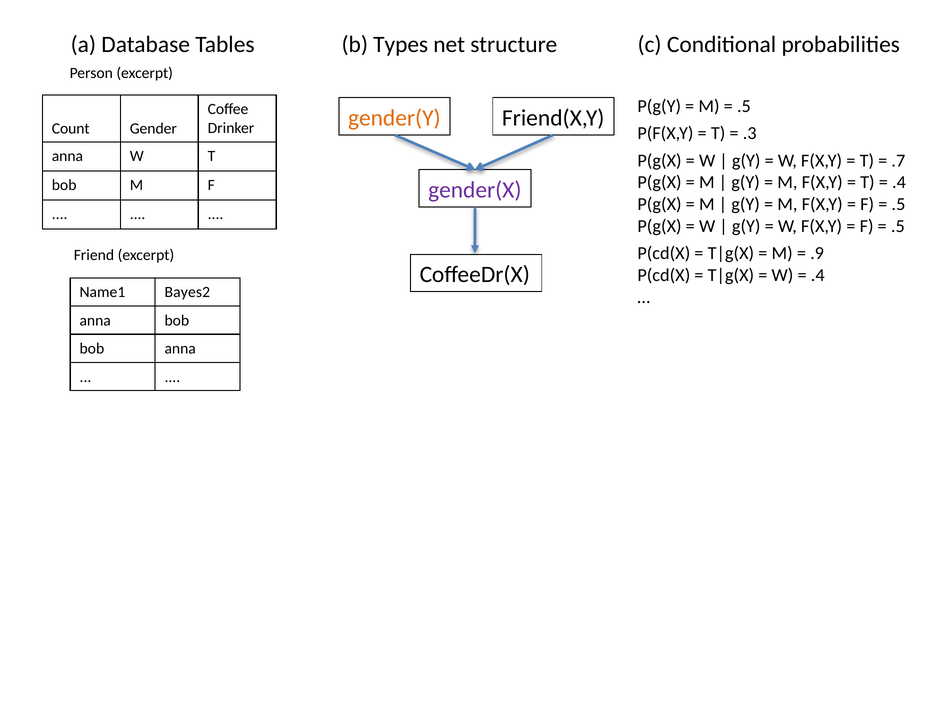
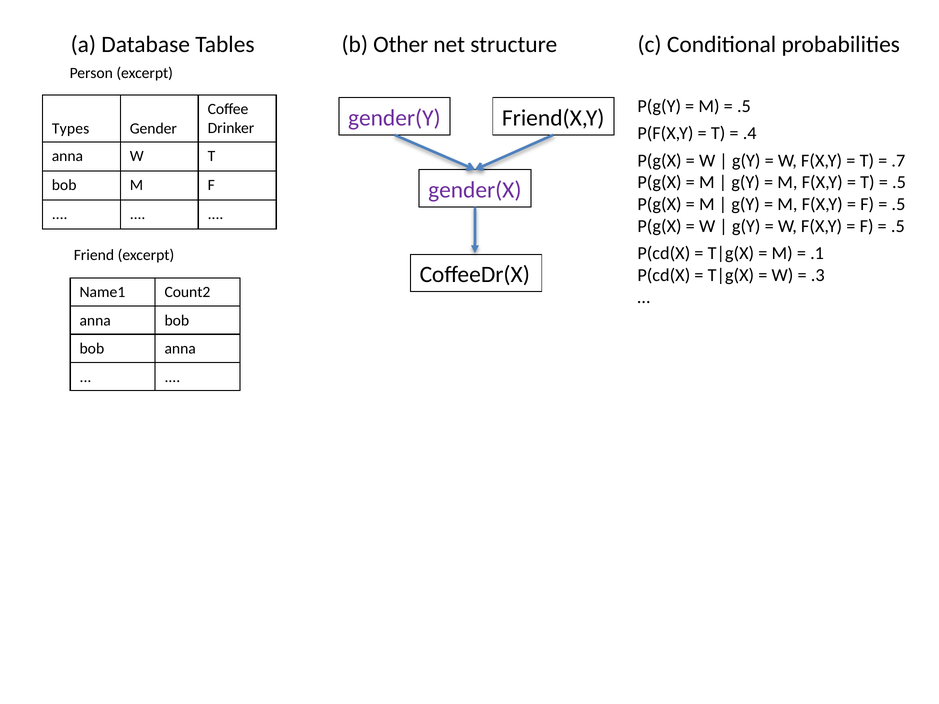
Types: Types -> Other
gender(Y colour: orange -> purple
Count: Count -> Types
.3: .3 -> .4
.4 at (899, 182): .4 -> .5
.9: .9 -> .1
.4 at (818, 275): .4 -> .3
Bayes2: Bayes2 -> Count2
